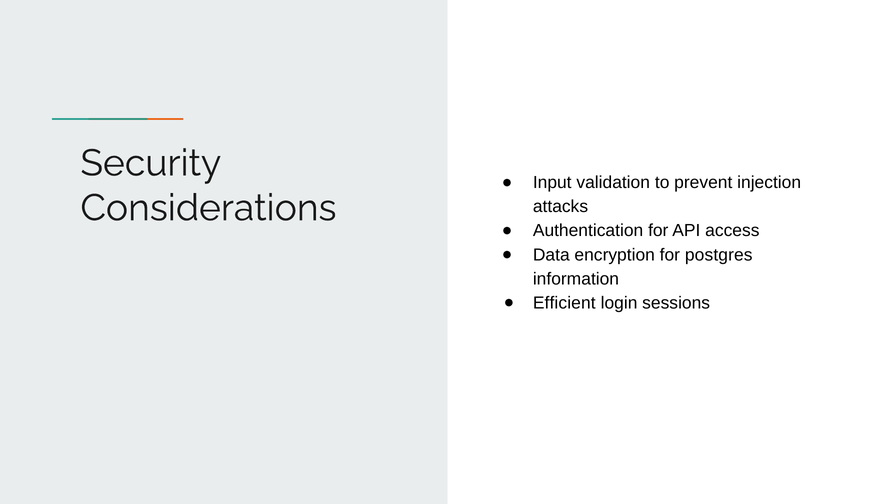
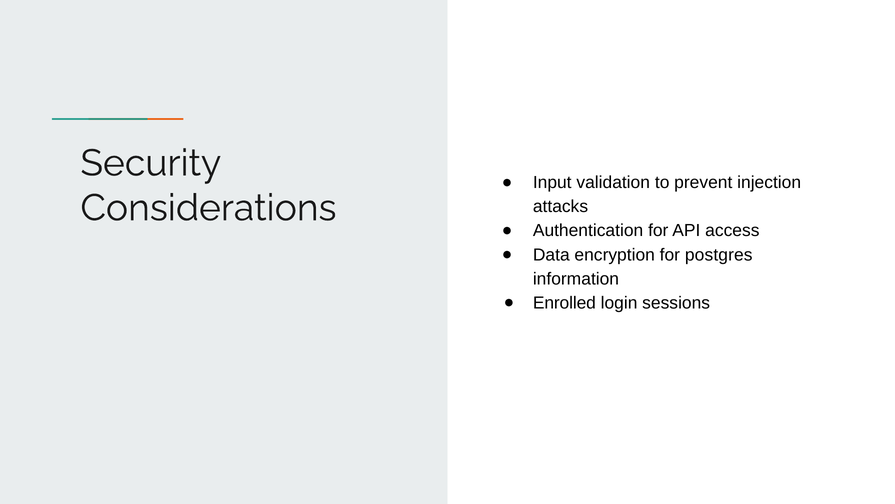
Efficient: Efficient -> Enrolled
